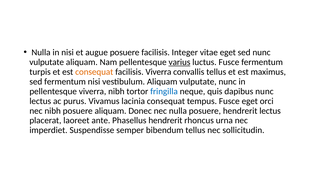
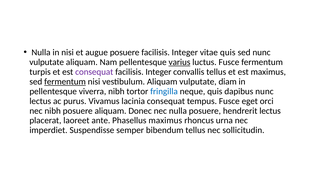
vitae eget: eget -> quis
consequat at (94, 72) colour: orange -> purple
Viverra at (158, 72): Viverra -> Integer
fermentum at (65, 82) underline: none -> present
vulputate nunc: nunc -> diam
Phasellus hendrerit: hendrerit -> maximus
